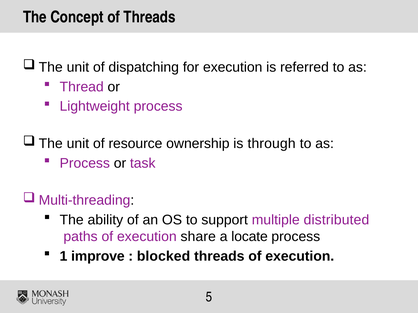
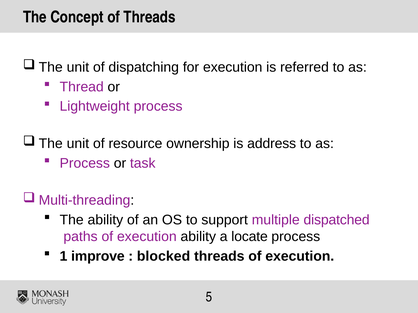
through: through -> address
distributed: distributed -> dispatched
execution share: share -> ability
